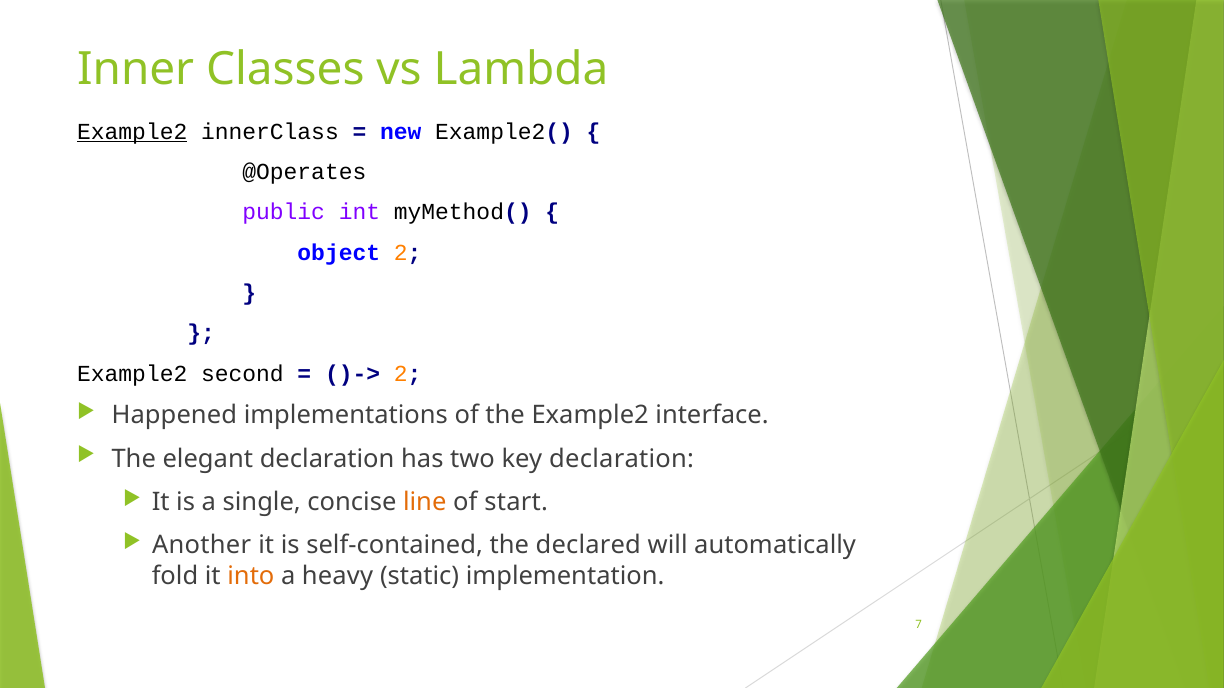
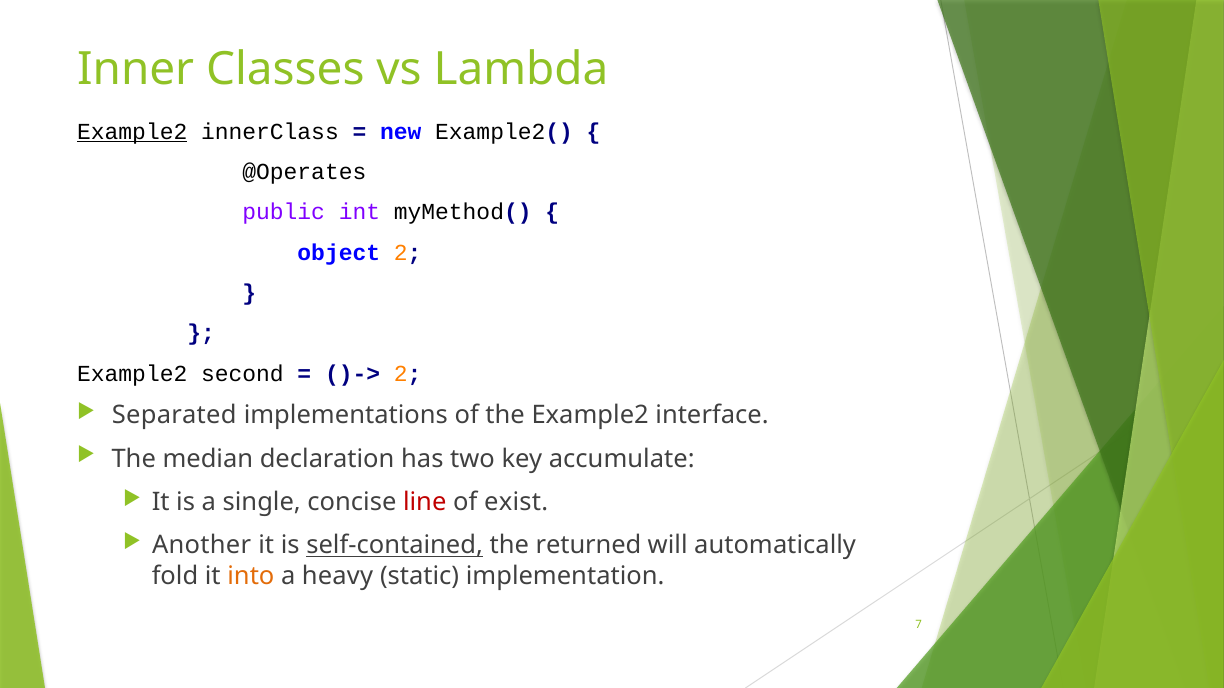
Happened: Happened -> Separated
elegant: elegant -> median
key declaration: declaration -> accumulate
line colour: orange -> red
start: start -> exist
self-contained underline: none -> present
declared: declared -> returned
